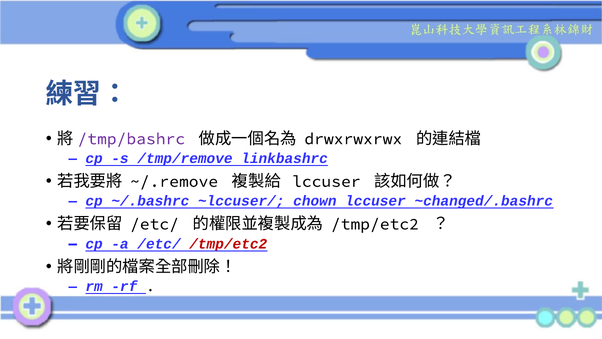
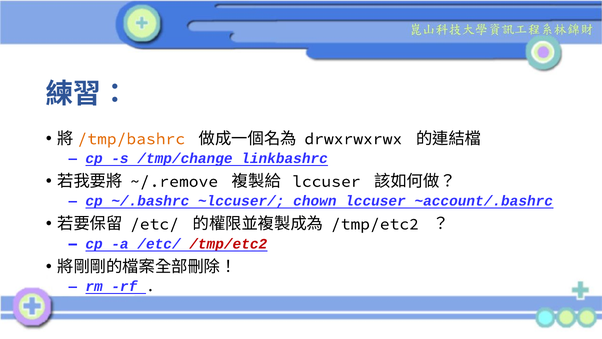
/tmp/bashrc colour: purple -> orange
/tmp/remove: /tmp/remove -> /tmp/change
~changed/.bashrc: ~changed/.bashrc -> ~account/.bashrc
